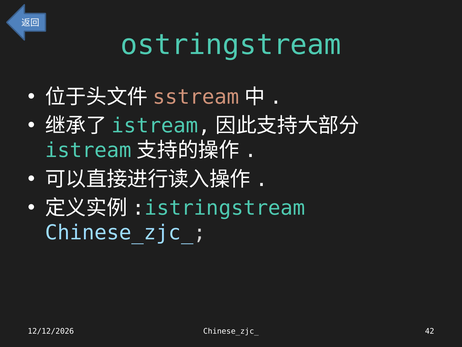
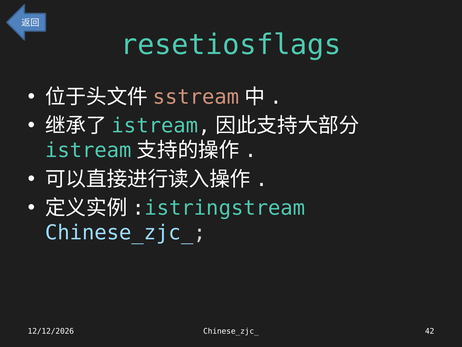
ostringstream: ostringstream -> resetiosflags
